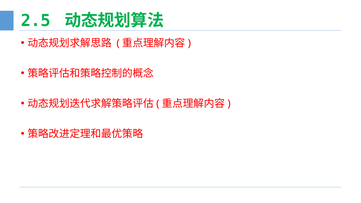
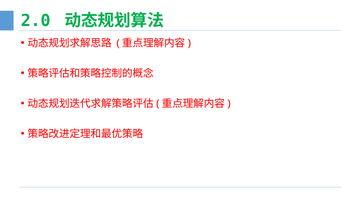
2.5: 2.5 -> 2.0
